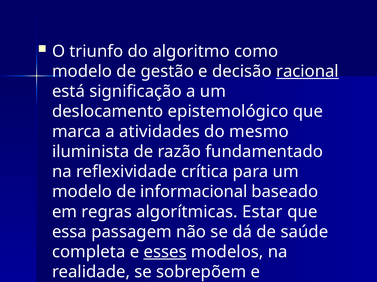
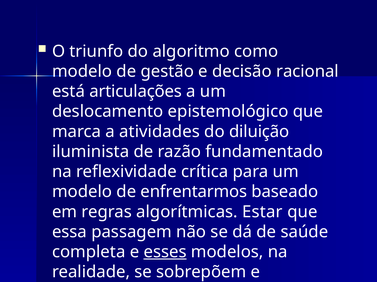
racional underline: present -> none
significação: significação -> articulações
mesmo: mesmo -> diluição
informacional: informacional -> enfrentarmos
